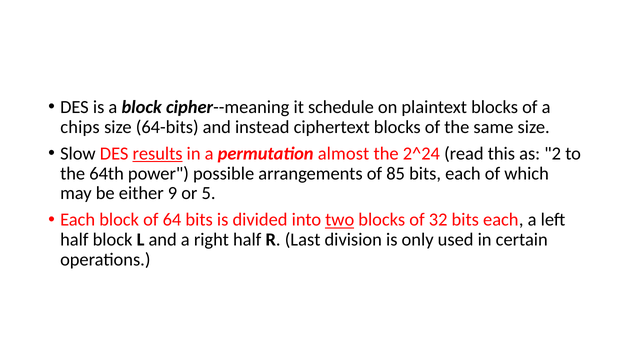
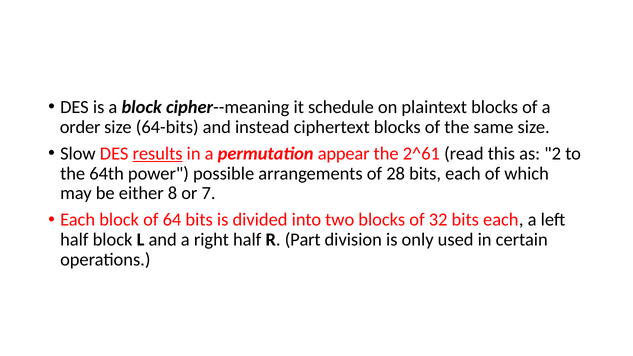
chips: chips -> order
almost: almost -> appear
2^24: 2^24 -> 2^61
85: 85 -> 28
9: 9 -> 8
5: 5 -> 7
two underline: present -> none
Last: Last -> Part
